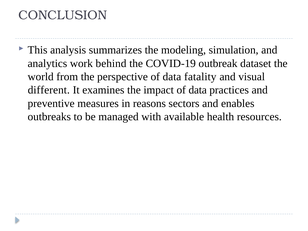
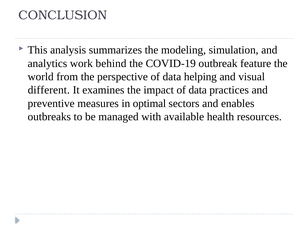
dataset: dataset -> feature
fatality: fatality -> helping
reasons: reasons -> optimal
